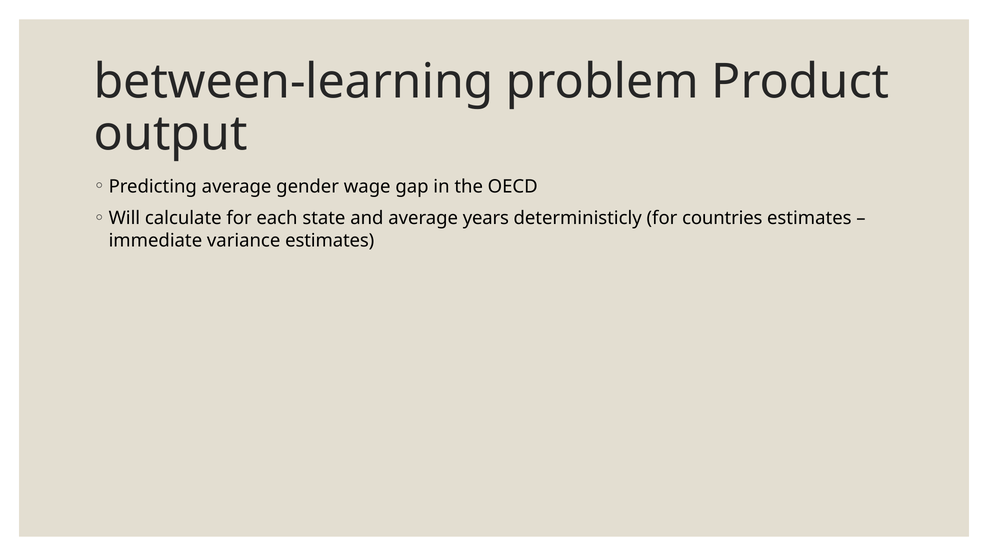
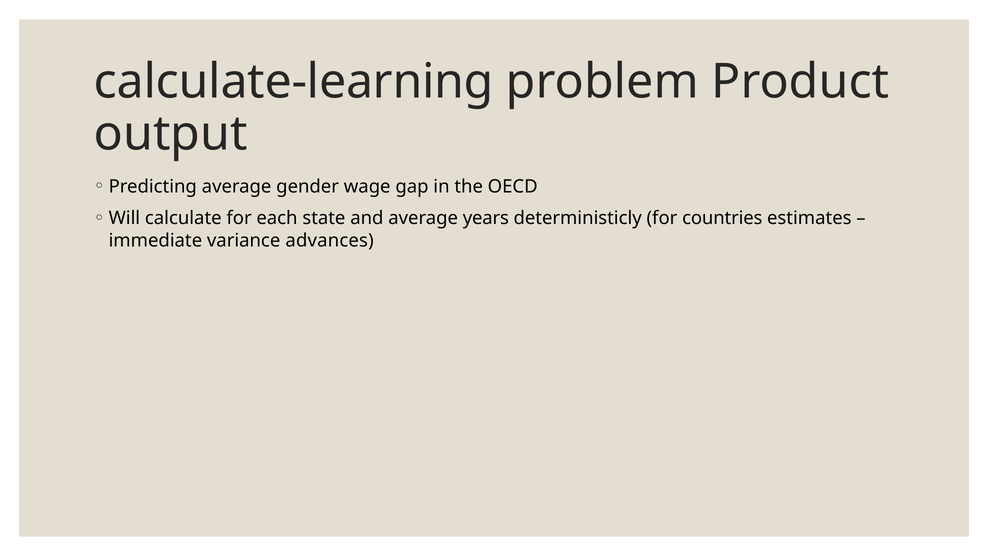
between-learning: between-learning -> calculate-learning
variance estimates: estimates -> advances
